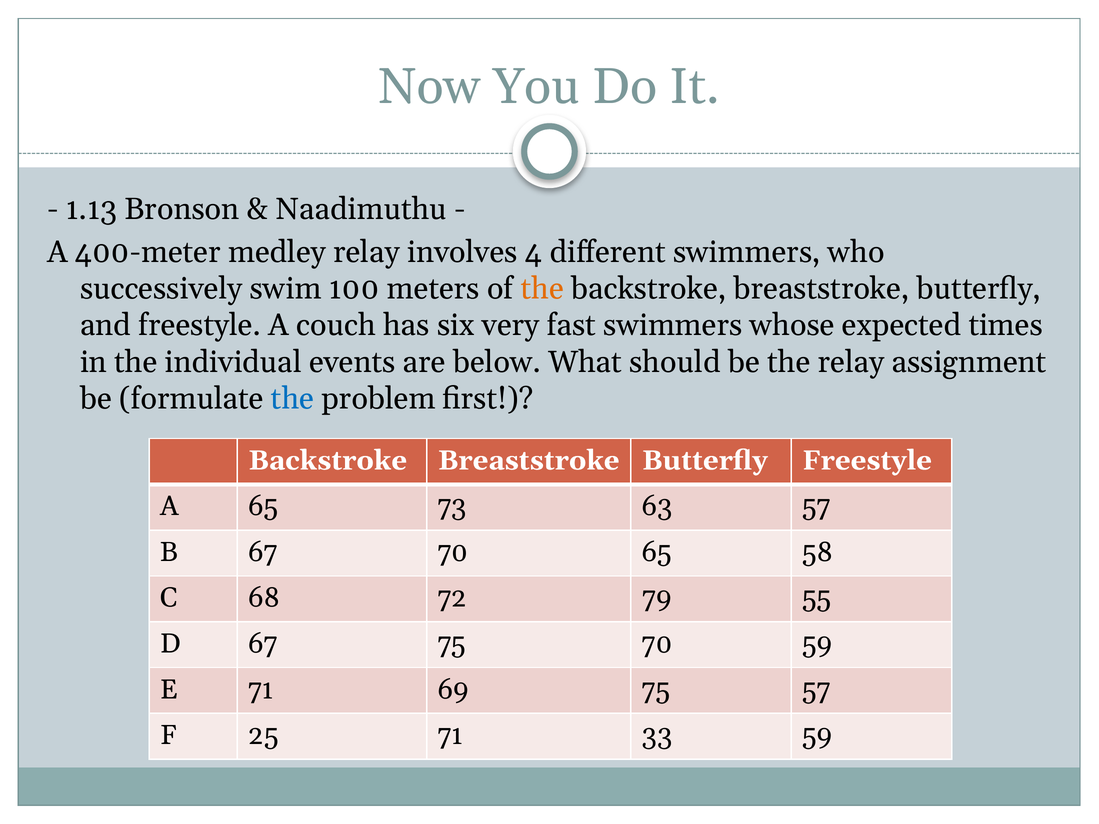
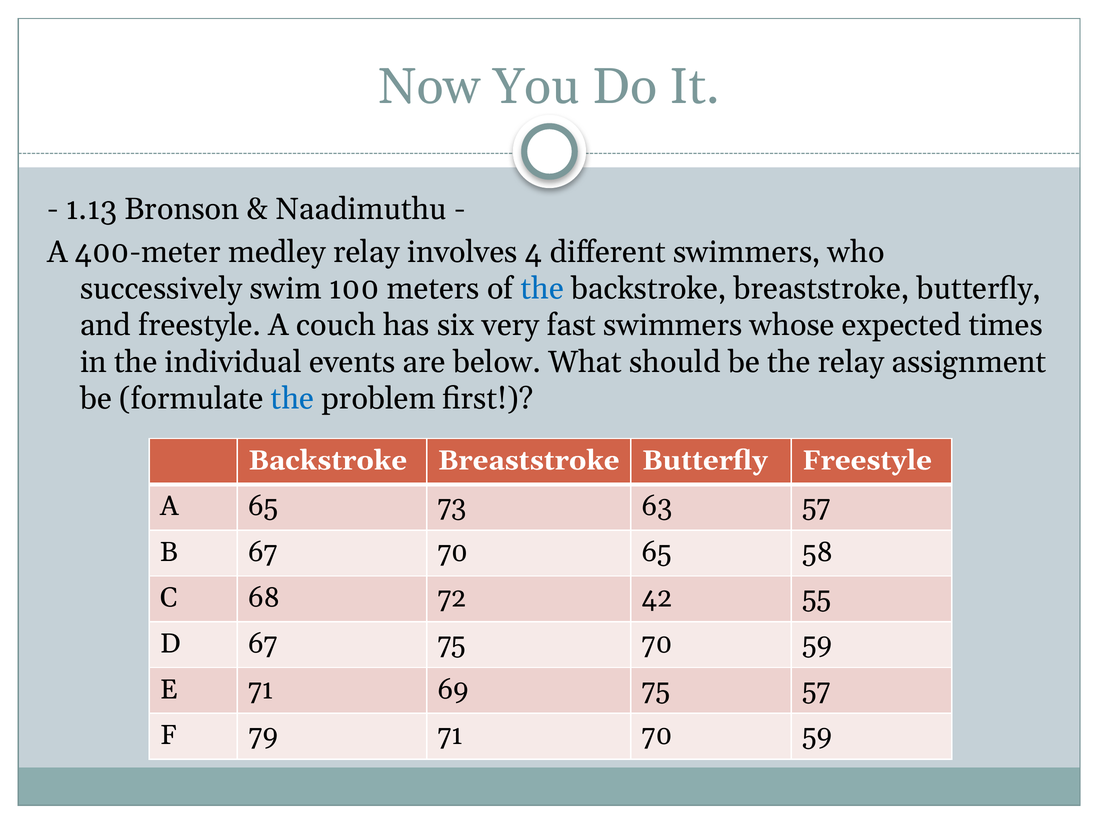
the at (542, 289) colour: orange -> blue
79: 79 -> 42
25: 25 -> 79
71 33: 33 -> 70
